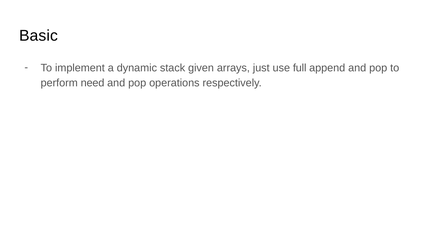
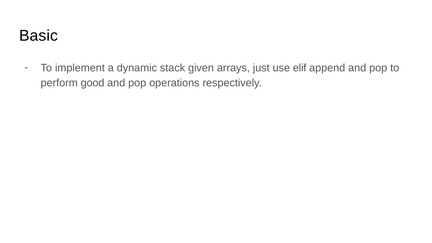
full: full -> elif
need: need -> good
